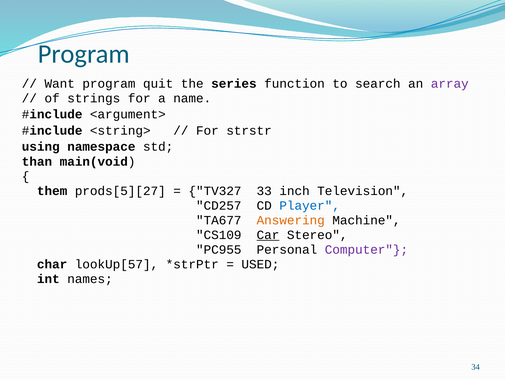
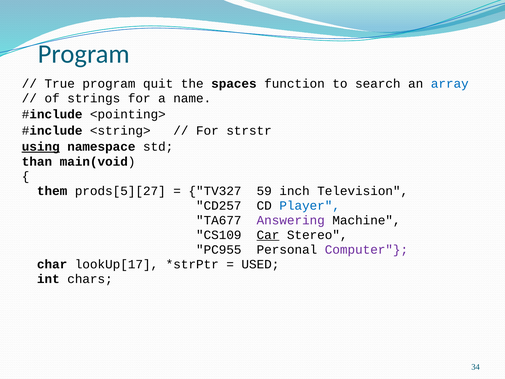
Want: Want -> True
series: series -> spaces
array colour: purple -> blue
<argument>: <argument> -> <pointing>
using underline: none -> present
33: 33 -> 59
Answering colour: orange -> purple
lookUp[57: lookUp[57 -> lookUp[17
names: names -> chars
